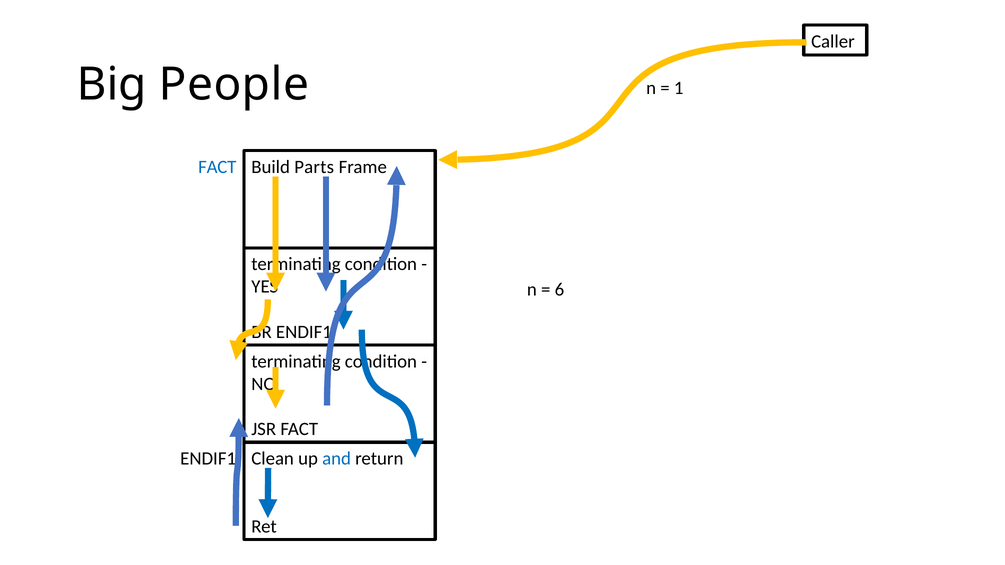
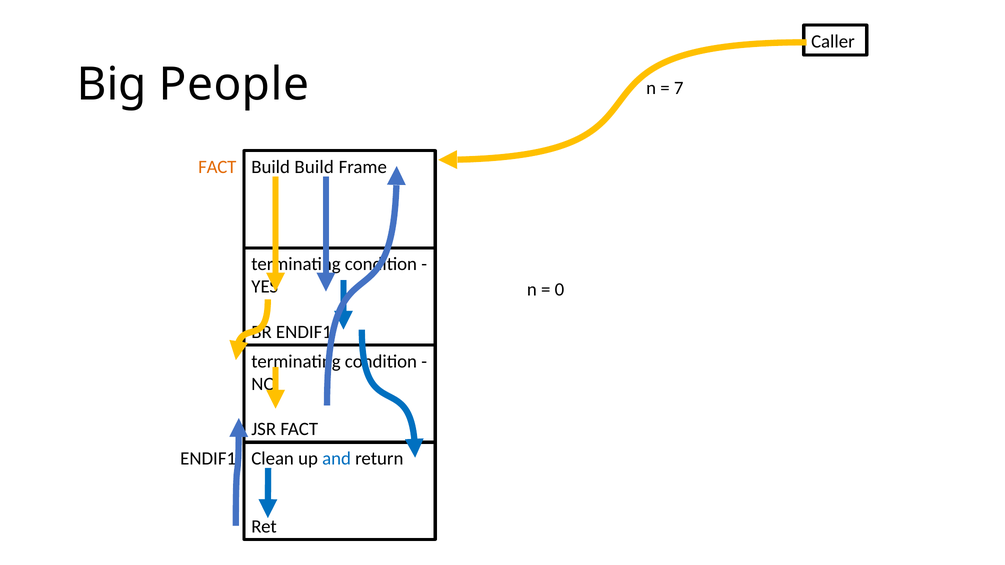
1: 1 -> 7
FACT at (217, 167) colour: blue -> orange
Build Parts: Parts -> Build
6: 6 -> 0
